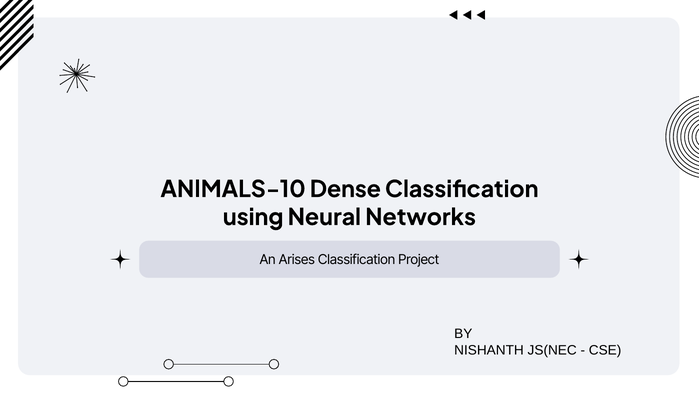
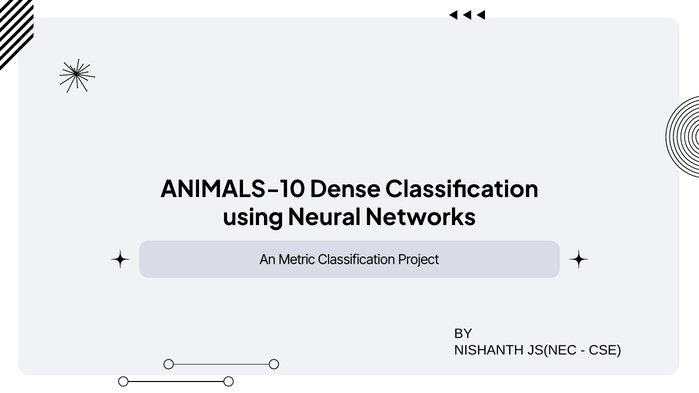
Arises: Arises -> Metric
